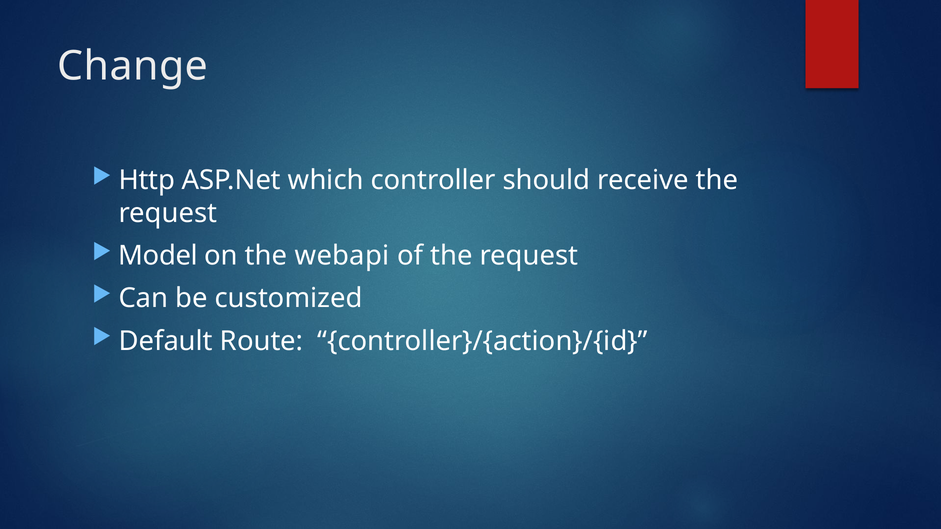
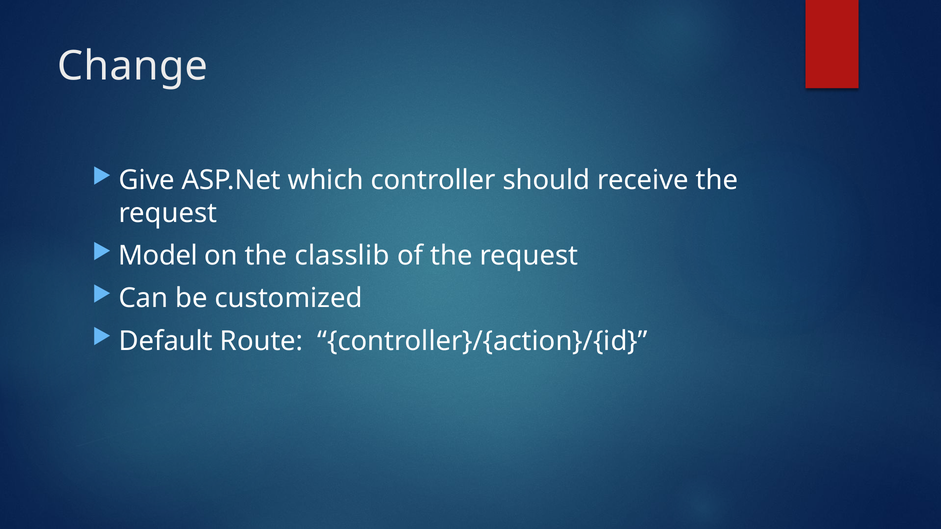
Http: Http -> Give
webapi: webapi -> classlib
